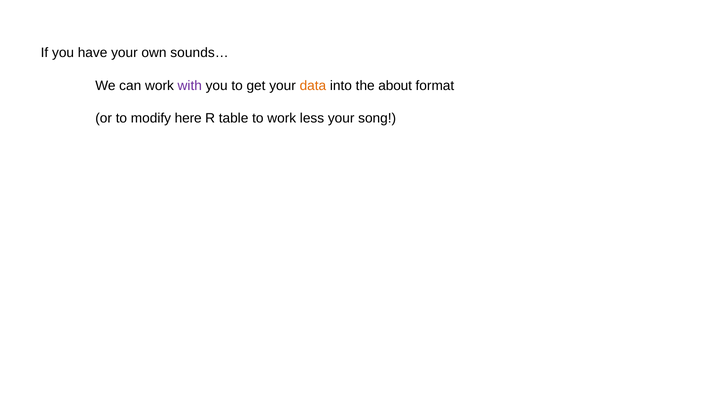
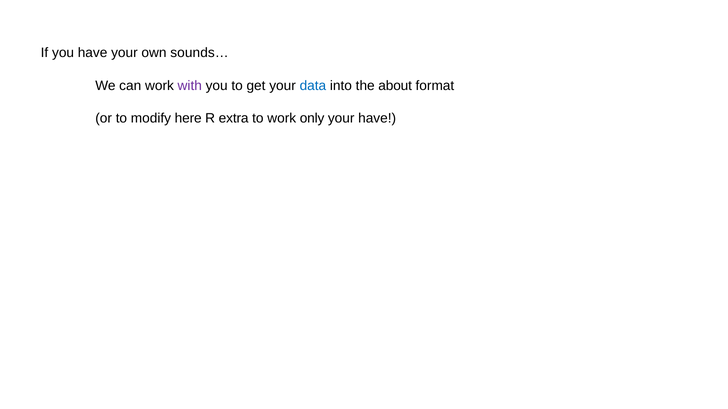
data colour: orange -> blue
table: table -> extra
less: less -> only
your song: song -> have
